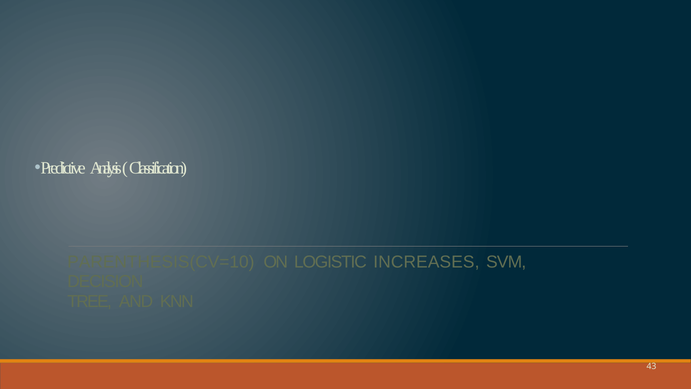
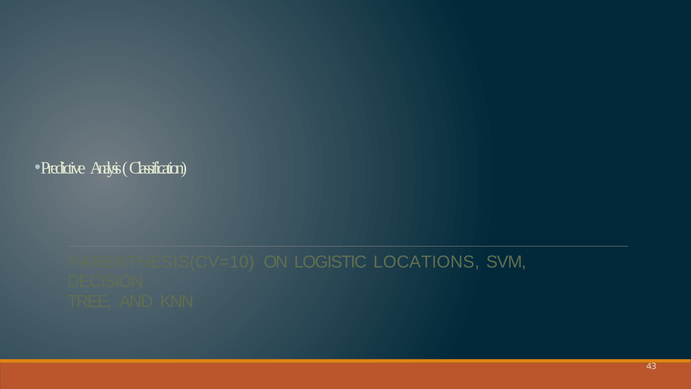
INCREASES: INCREASES -> LOCATIONS
